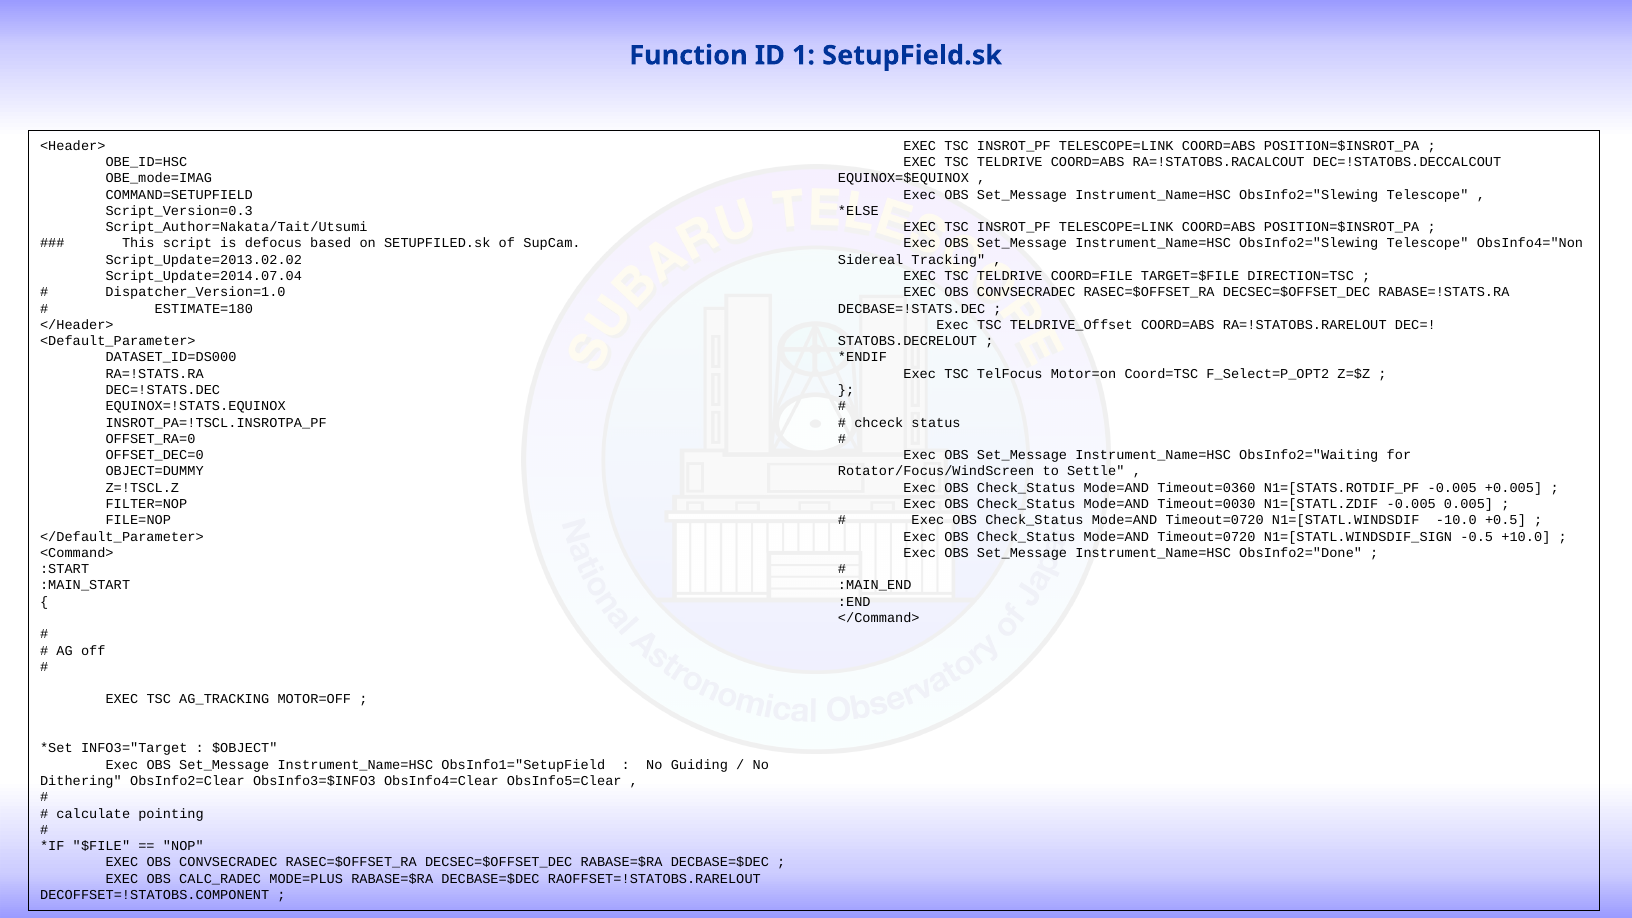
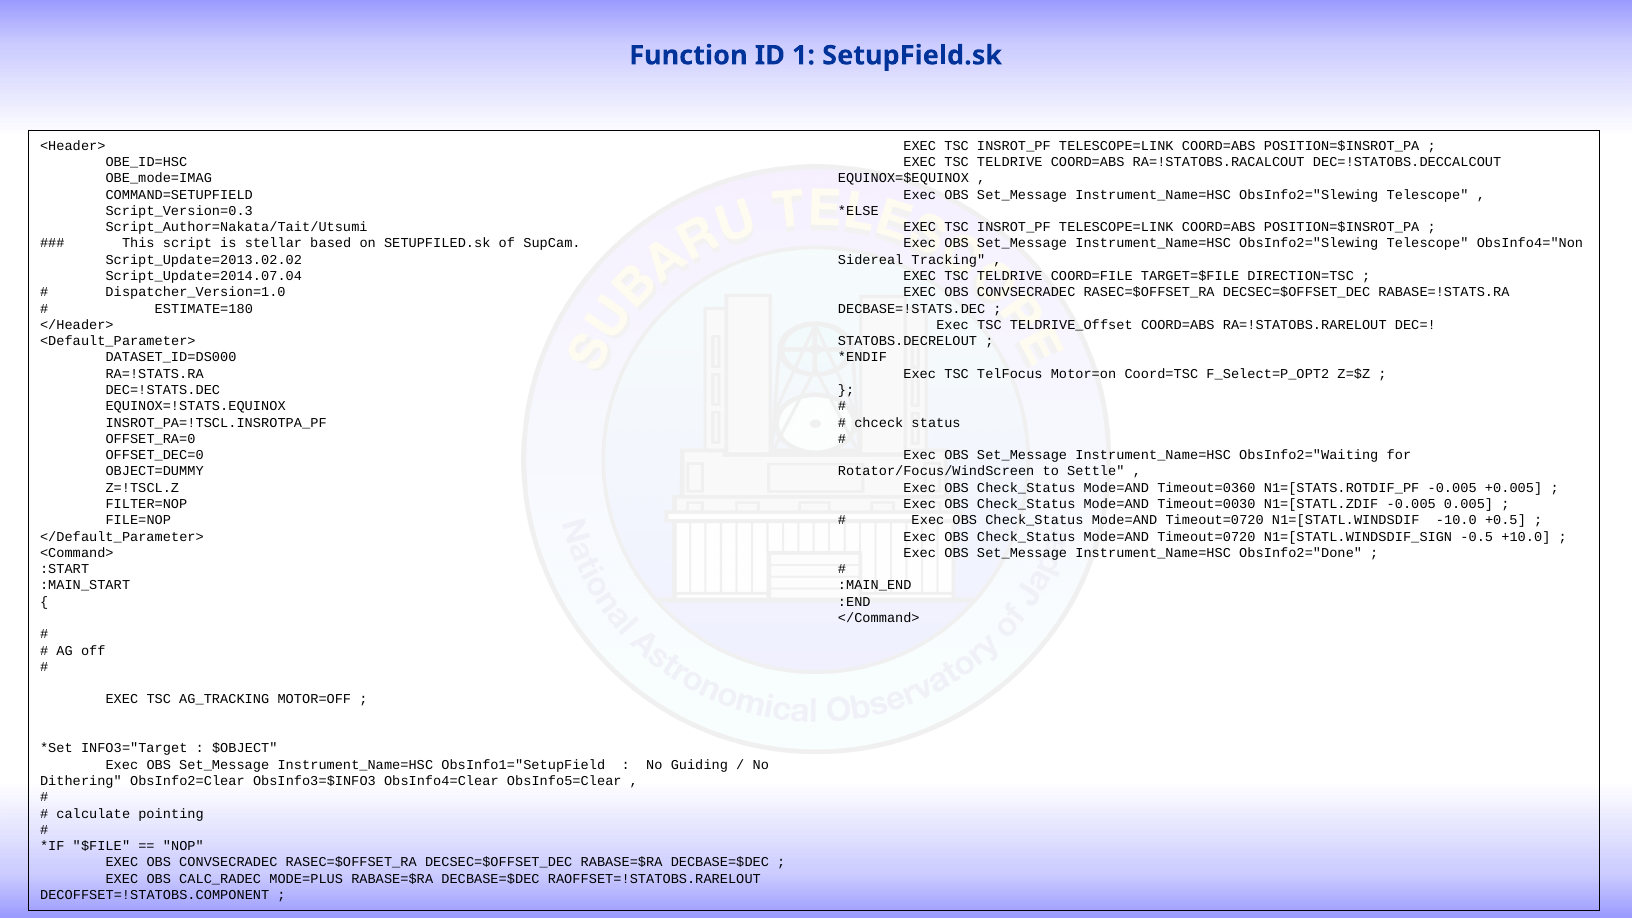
defocus: defocus -> stellar
